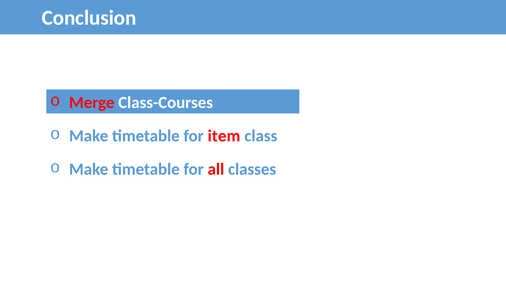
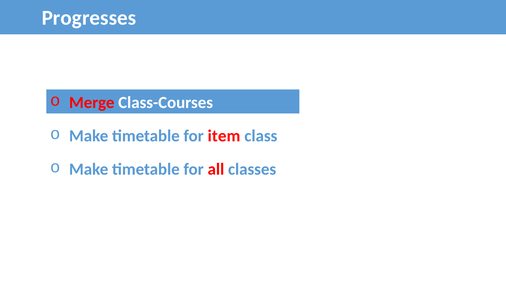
Conclusion: Conclusion -> Progresses
